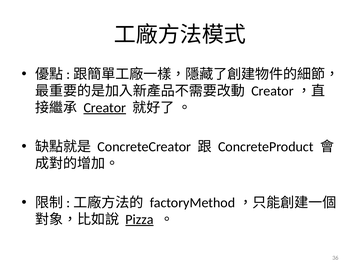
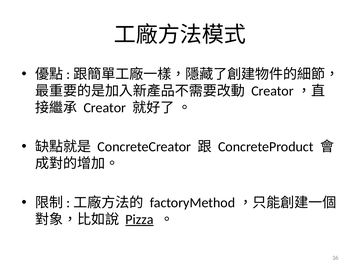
Creator underline: present -> none
